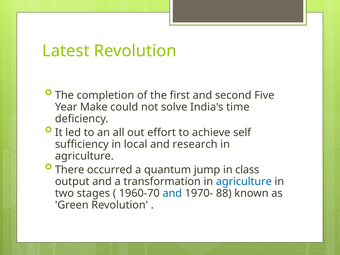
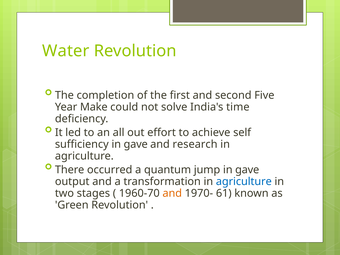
Latest: Latest -> Water
sufficiency in local: local -> gave
jump in class: class -> gave
and at (172, 193) colour: blue -> orange
88: 88 -> 61
